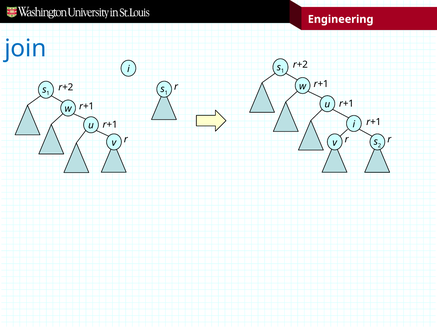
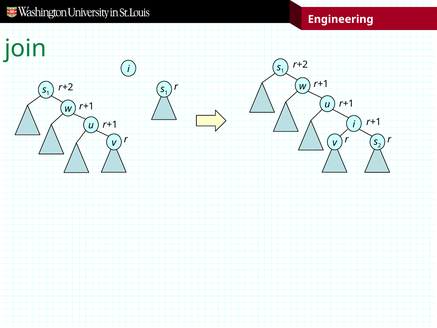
join colour: blue -> green
